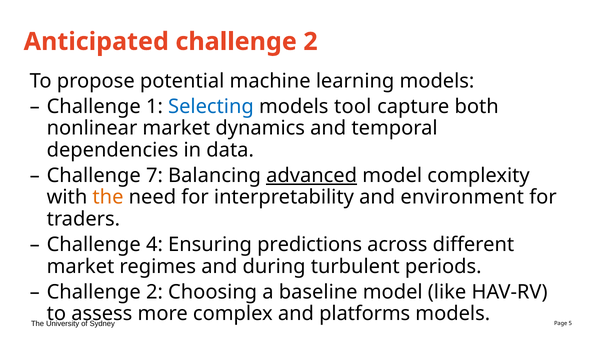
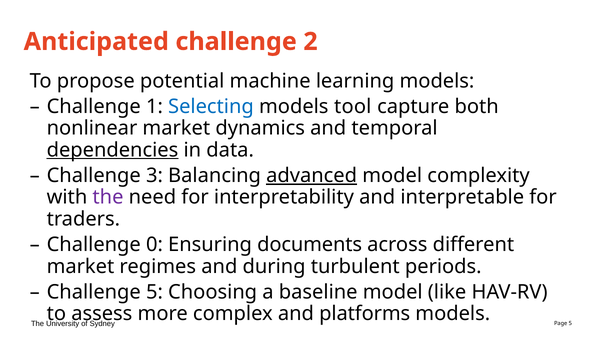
dependencies underline: none -> present
7: 7 -> 3
the at (108, 197) colour: orange -> purple
environment: environment -> interpretable
4: 4 -> 0
predictions: predictions -> documents
2 at (154, 292): 2 -> 5
